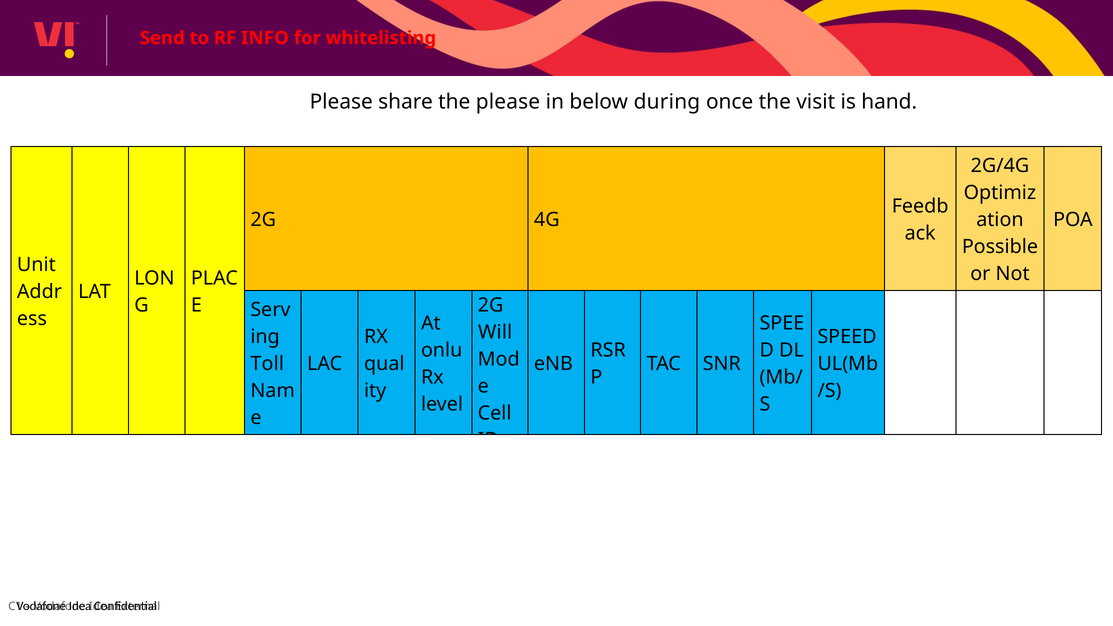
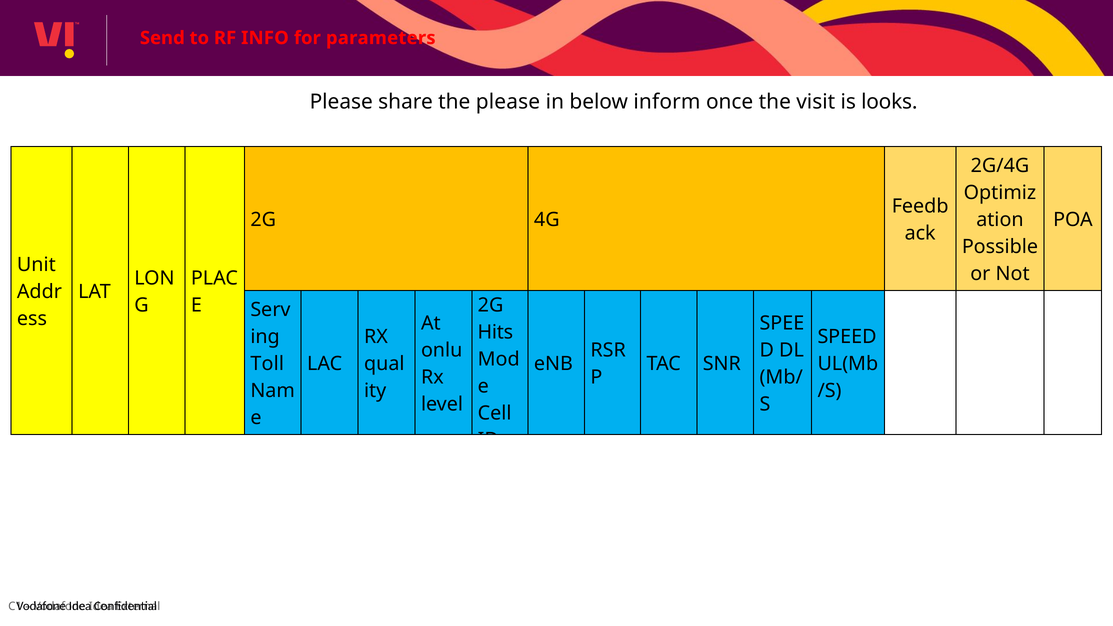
whitelisting: whitelisting -> parameters
during: during -> inform
hand: hand -> looks
Will: Will -> Hits
